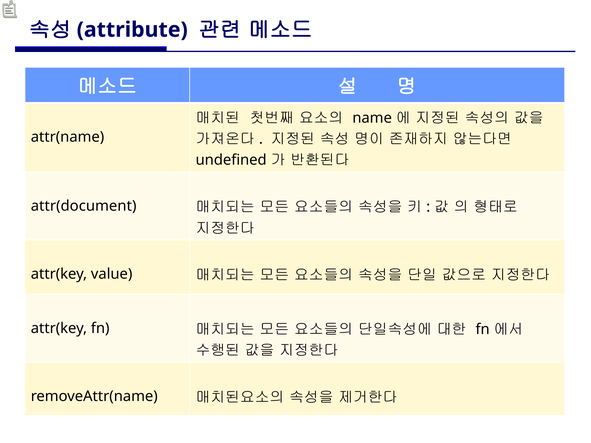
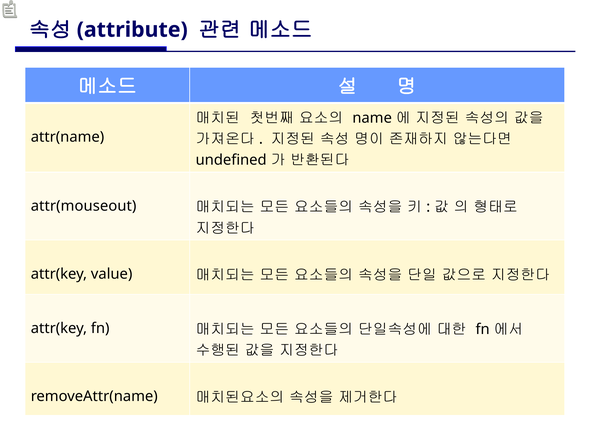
attr(document: attr(document -> attr(mouseout
